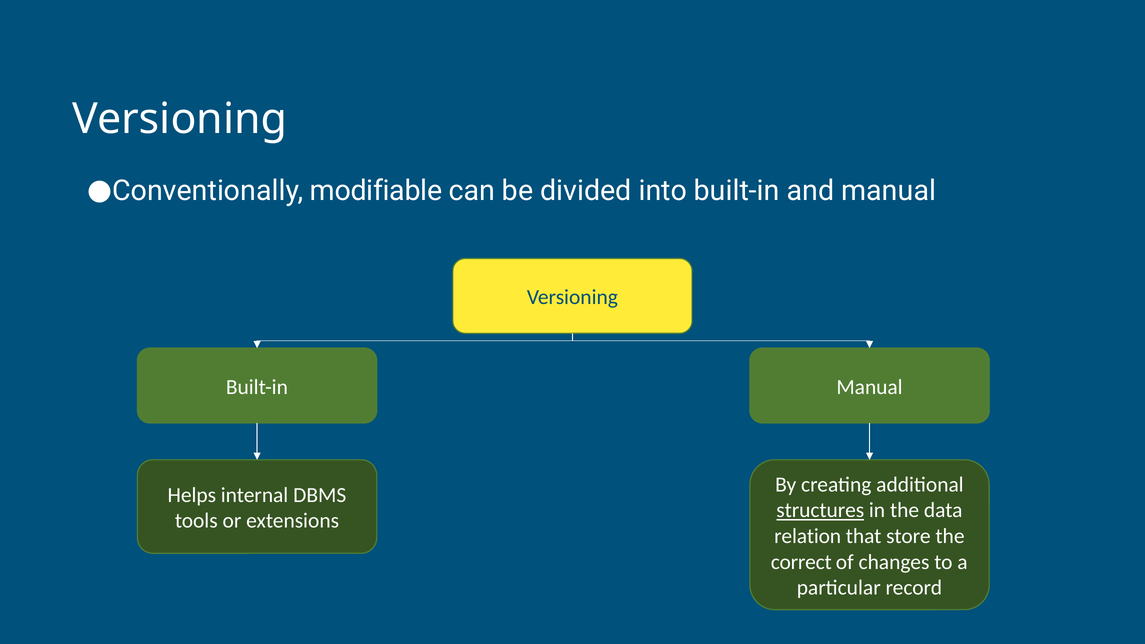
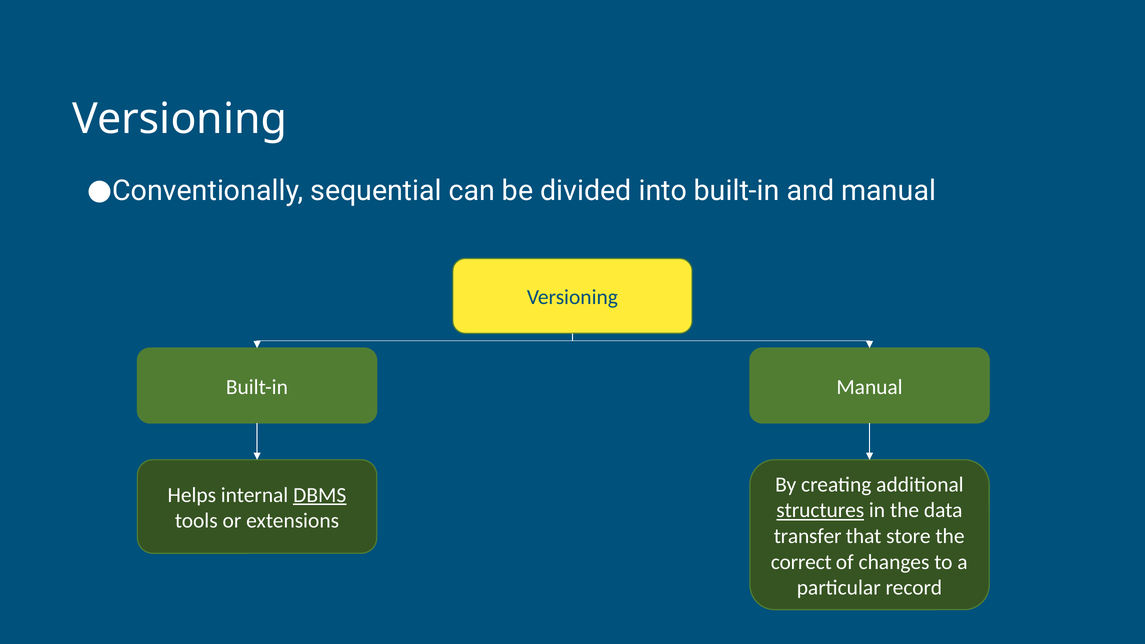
modifiable: modifiable -> sequential
DBMS underline: none -> present
relation: relation -> transfer
